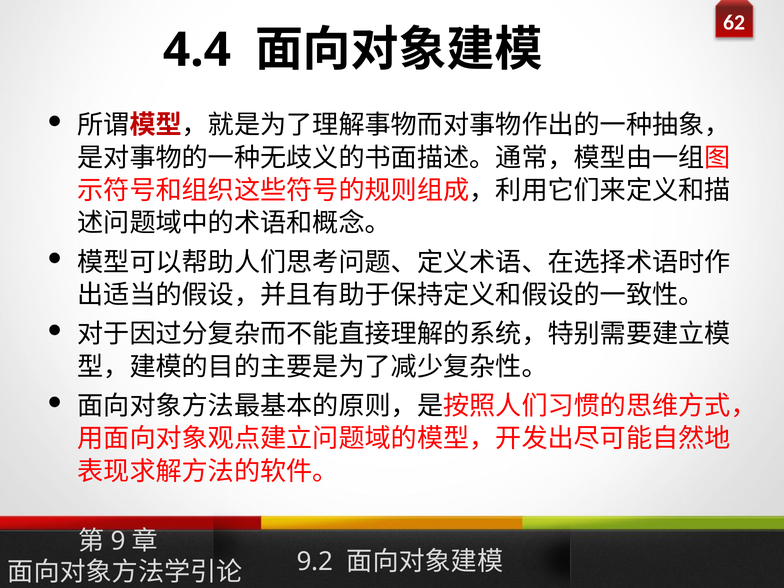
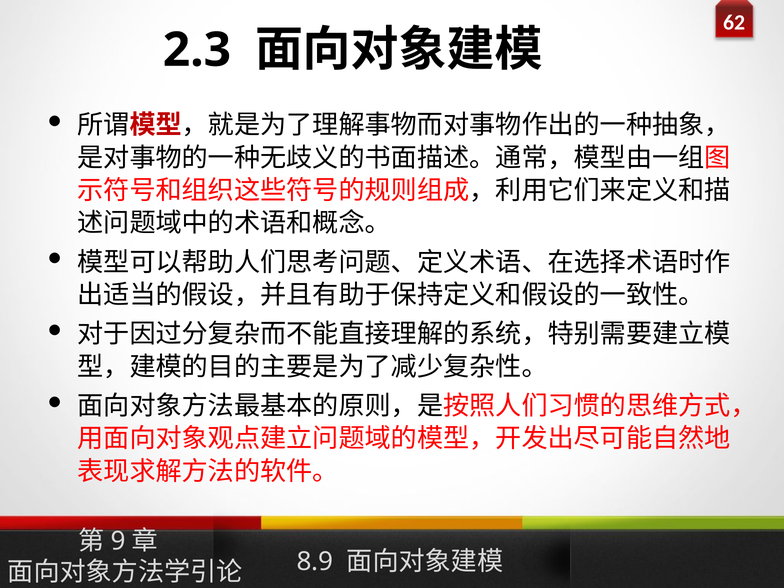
4.4: 4.4 -> 2.3
9.2: 9.2 -> 8.9
